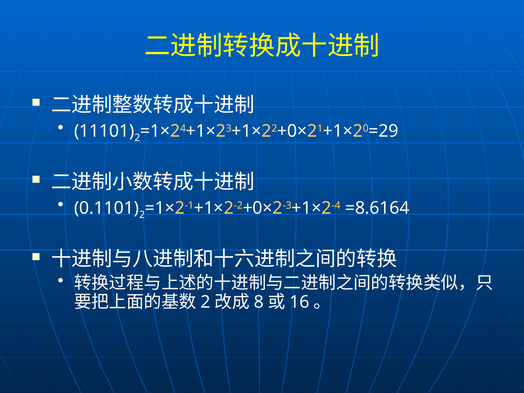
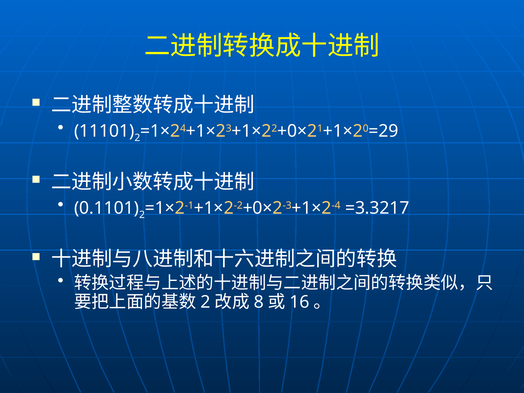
=8.6164: =8.6164 -> =3.3217
